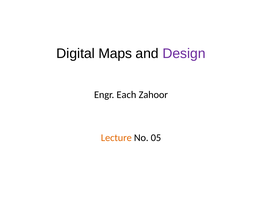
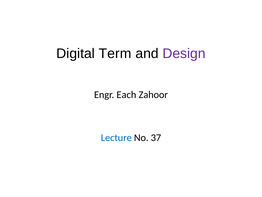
Maps: Maps -> Term
Lecture colour: orange -> blue
05: 05 -> 37
